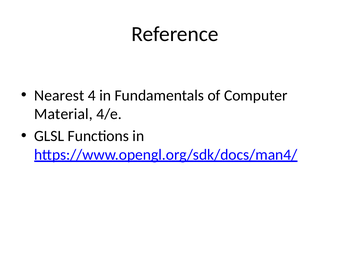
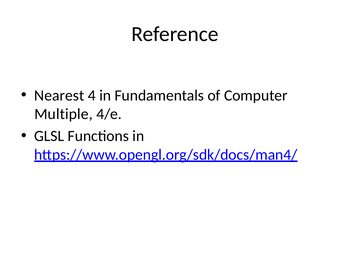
Material: Material -> Multiple
